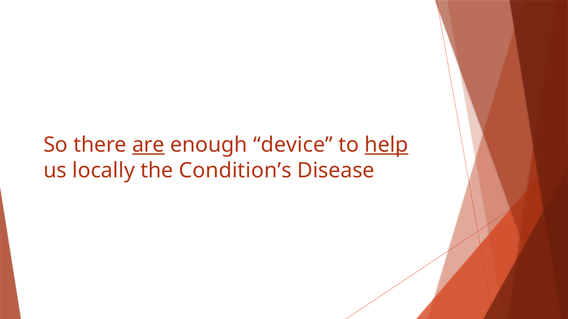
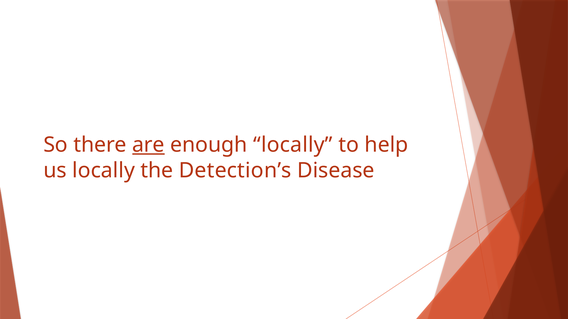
enough device: device -> locally
help underline: present -> none
Condition’s: Condition’s -> Detection’s
